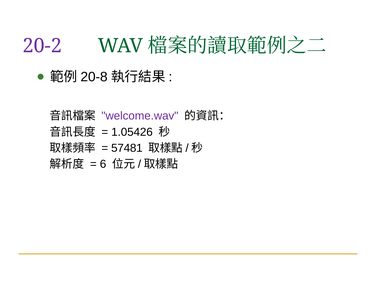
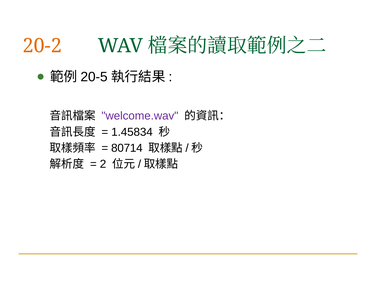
20-2 colour: purple -> orange
20-8: 20-8 -> 20-5
1.05426: 1.05426 -> 1.45834
57481: 57481 -> 80714
6: 6 -> 2
